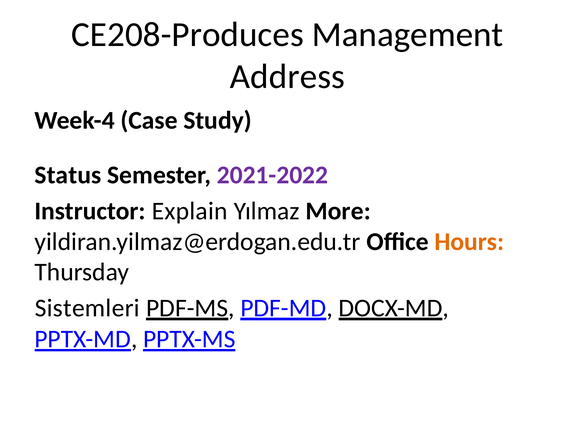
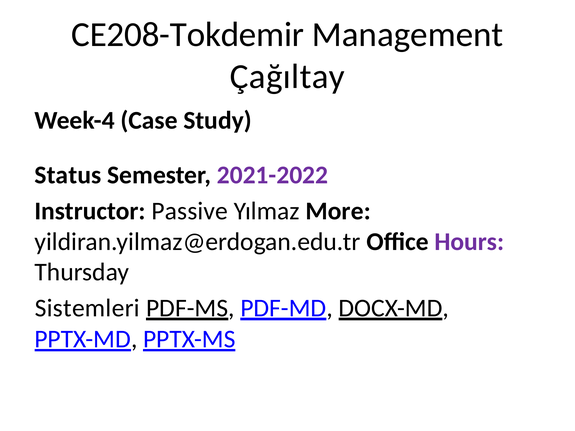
CE208-Produces: CE208-Produces -> CE208-Tokdemir
Address: Address -> Çağıltay
Explain: Explain -> Passive
Hours colour: orange -> purple
